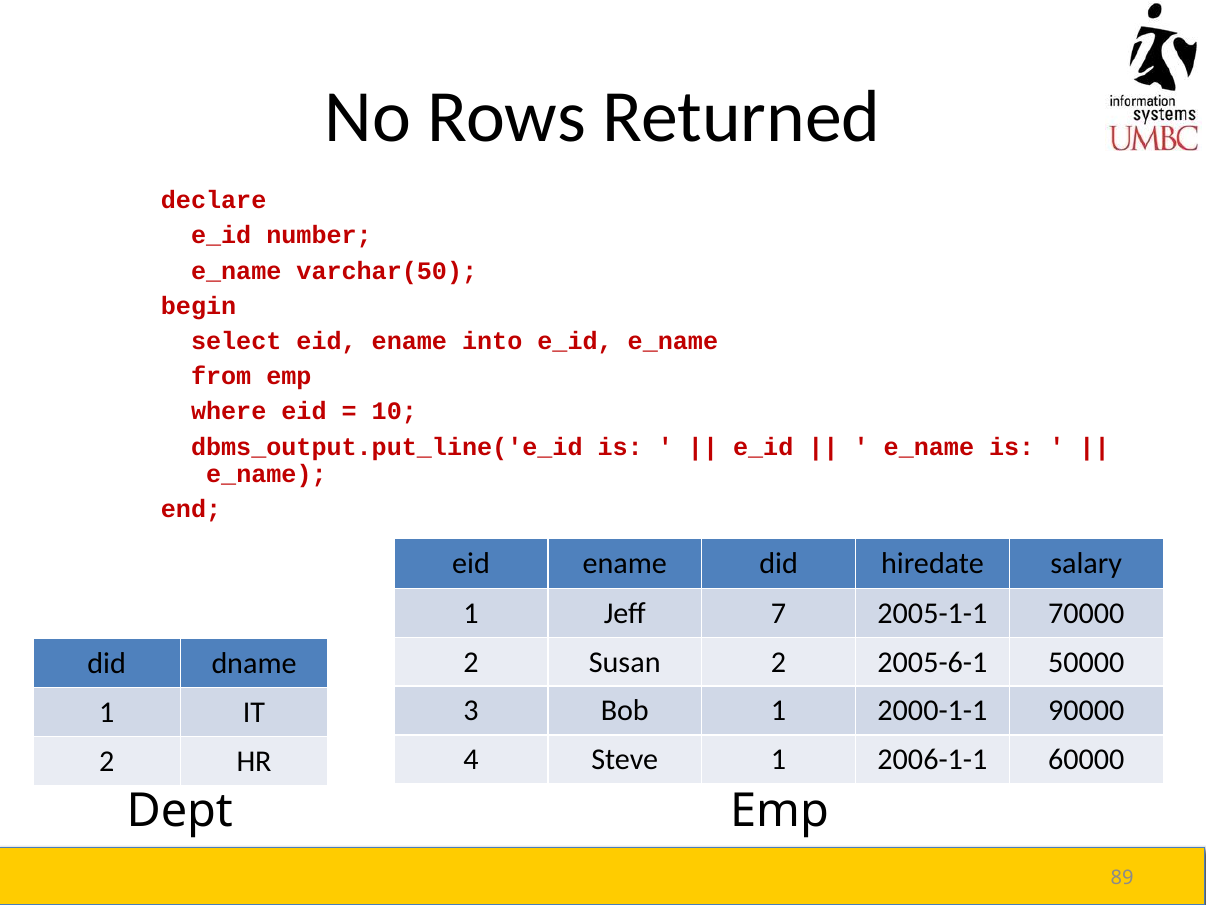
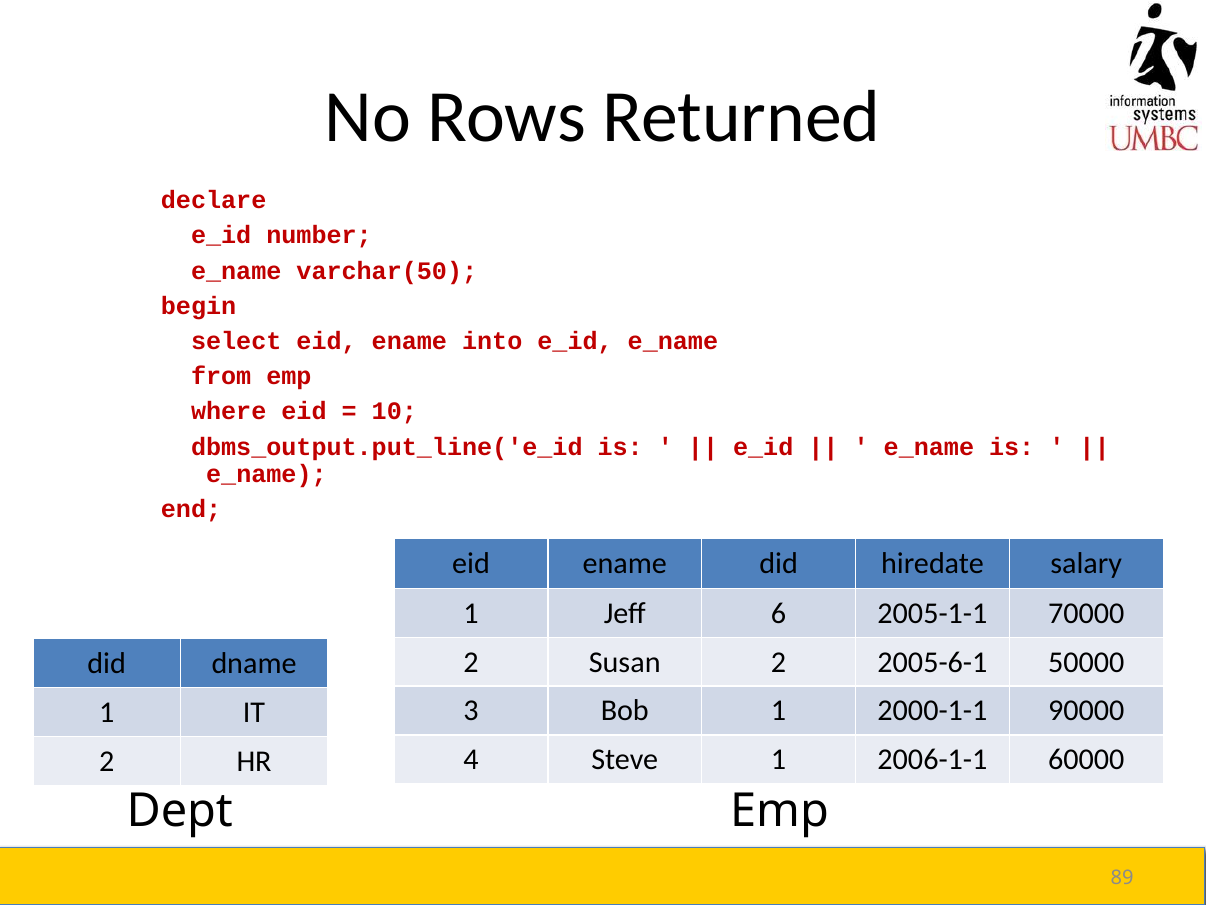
7: 7 -> 6
